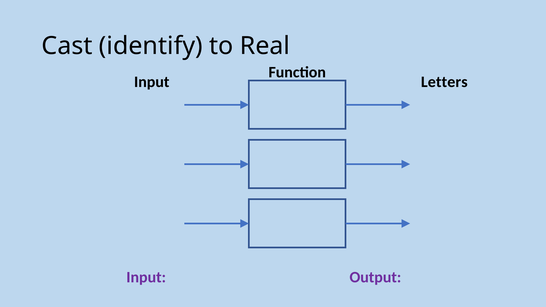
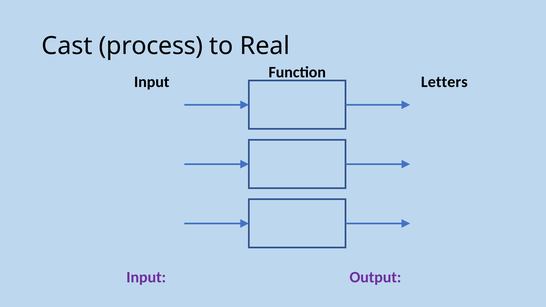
identify: identify -> process
